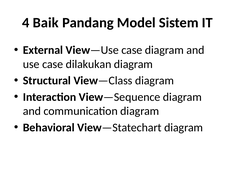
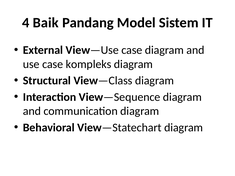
dilakukan: dilakukan -> kompleks
